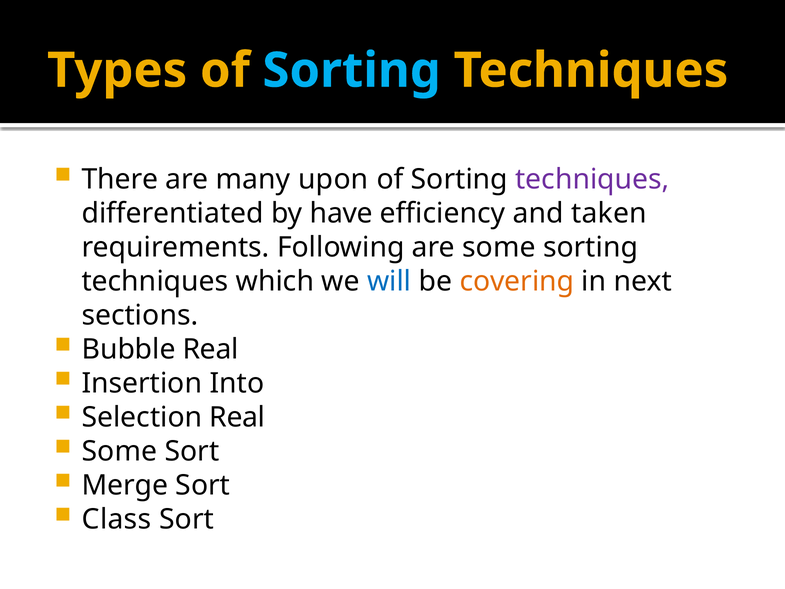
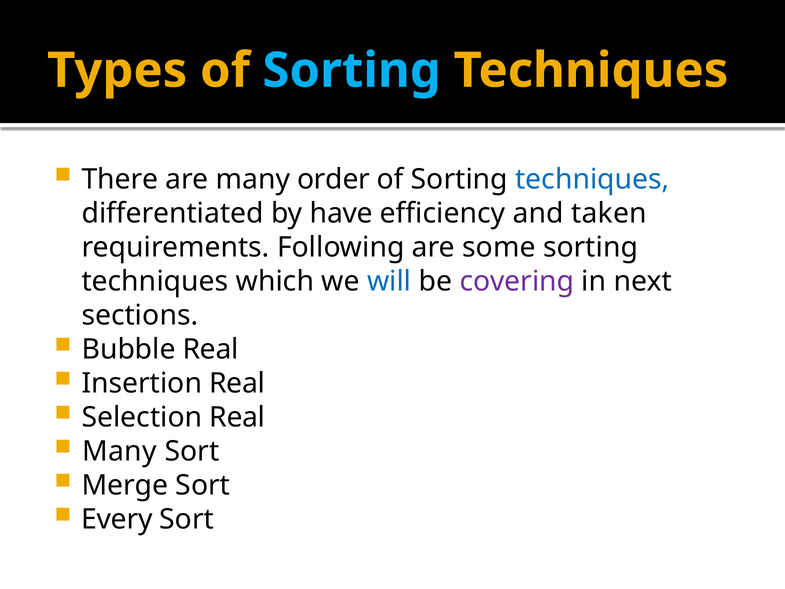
upon: upon -> order
techniques at (592, 179) colour: purple -> blue
covering colour: orange -> purple
Insertion Into: Into -> Real
Some at (119, 451): Some -> Many
Class: Class -> Every
